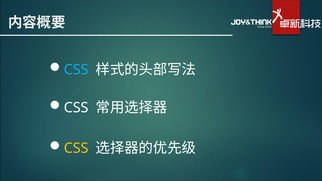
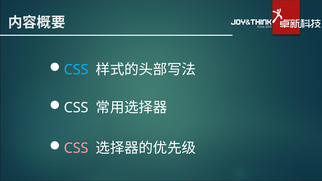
CSS at (76, 148) colour: yellow -> pink
